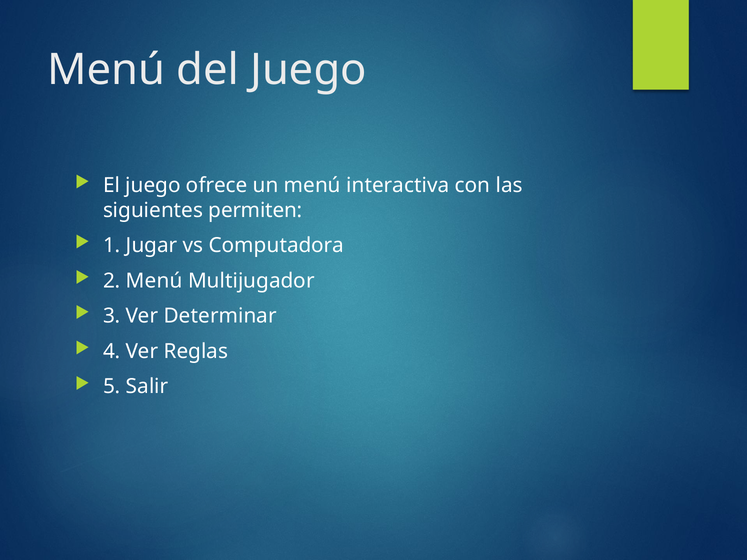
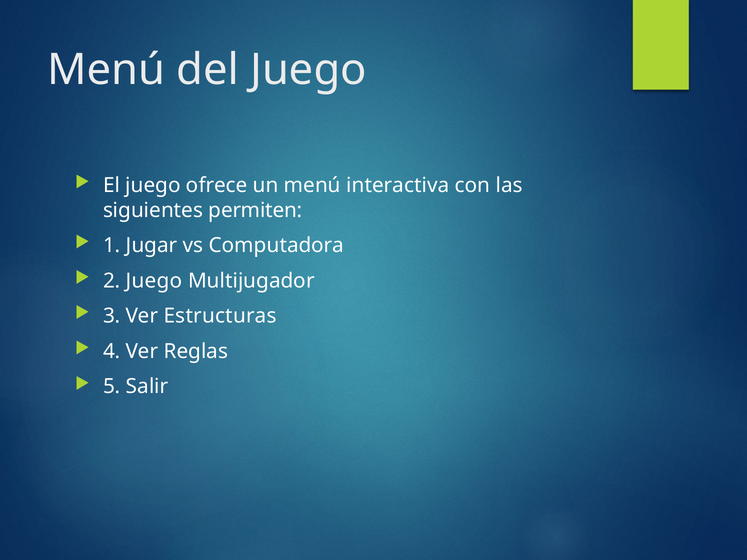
2 Menú: Menú -> Juego
Determinar: Determinar -> Estructuras
